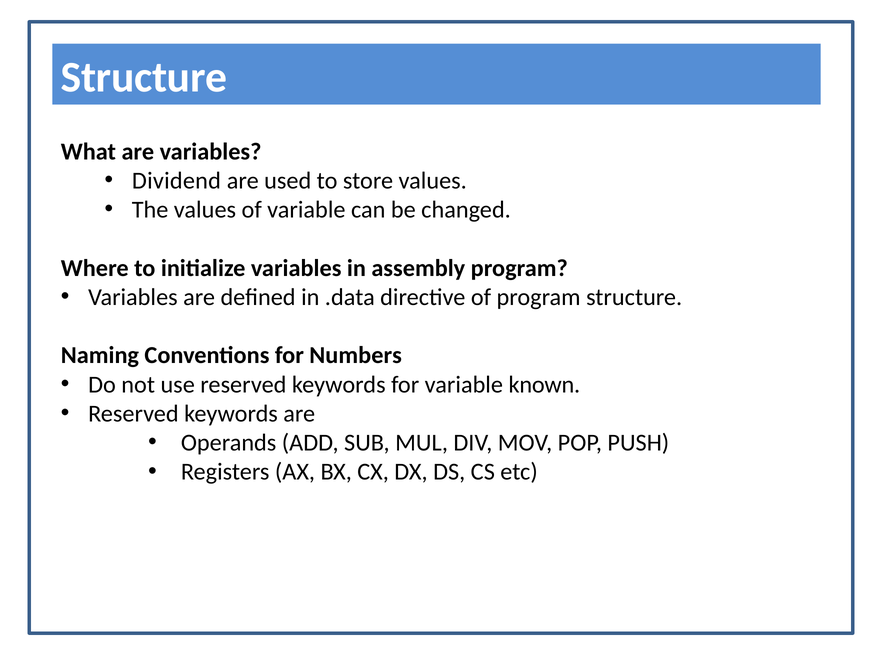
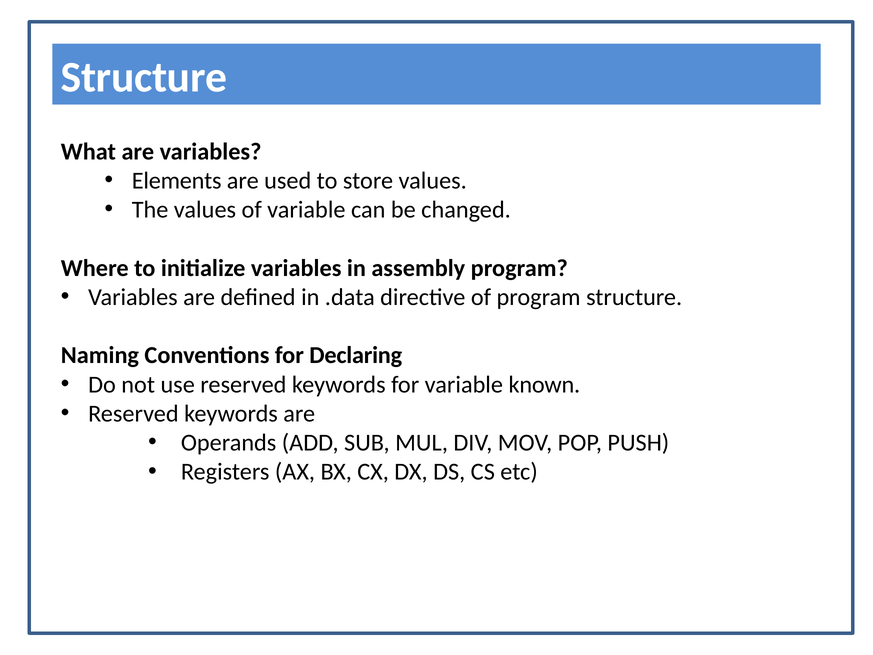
Dividend: Dividend -> Elements
Numbers: Numbers -> Declaring
